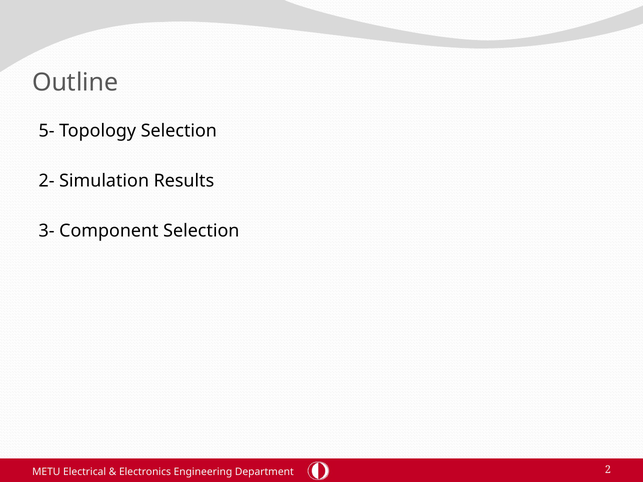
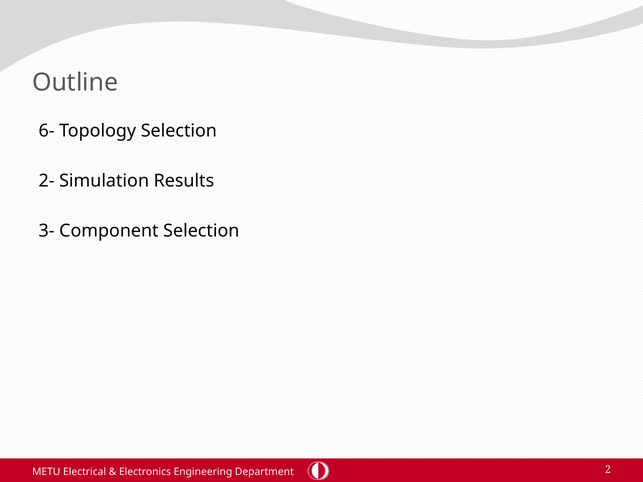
5-: 5- -> 6-
